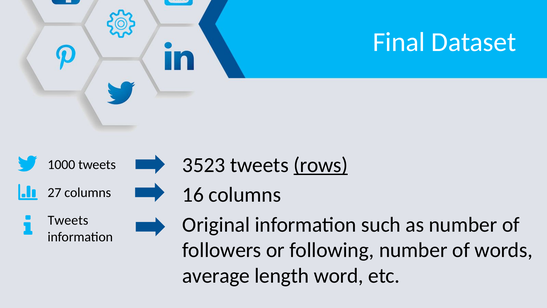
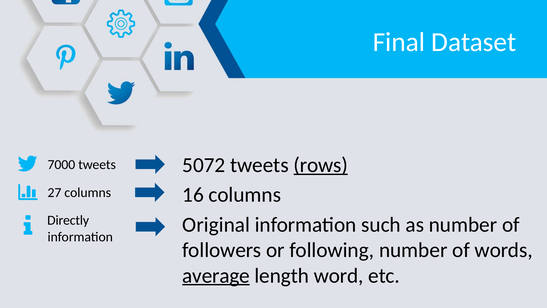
3523: 3523 -> 5072
1000: 1000 -> 7000
Tweets at (68, 220): Tweets -> Directly
average underline: none -> present
